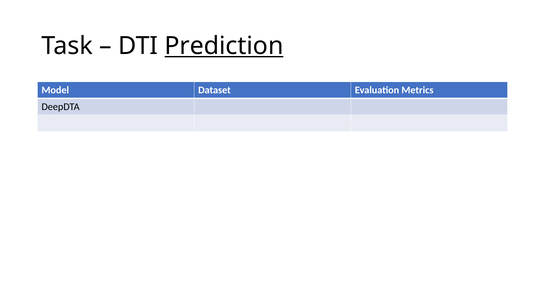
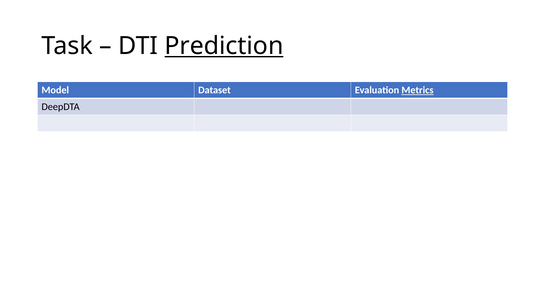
Metrics underline: none -> present
